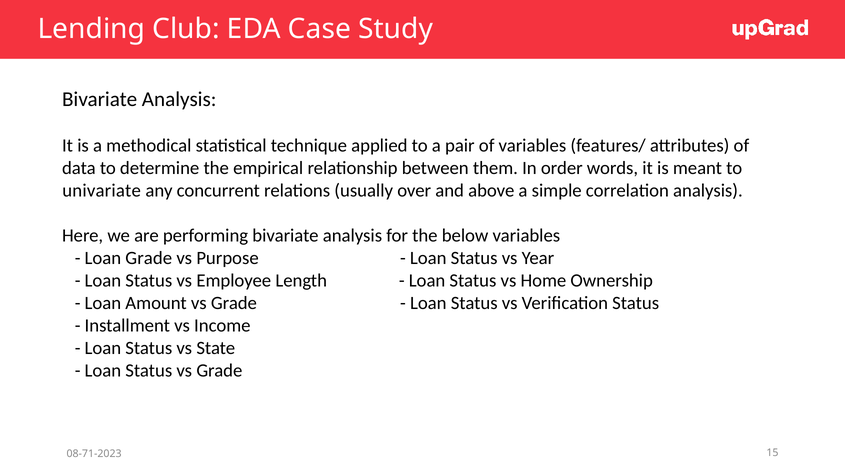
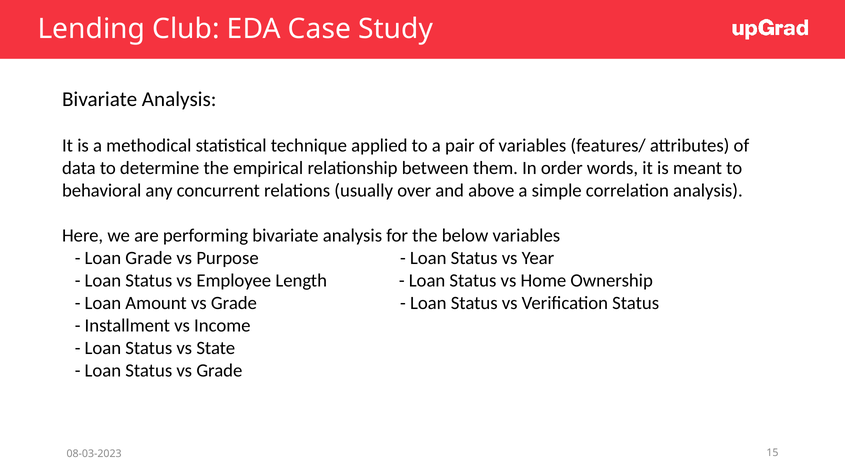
univariate: univariate -> behavioral
08-71-2023: 08-71-2023 -> 08-03-2023
